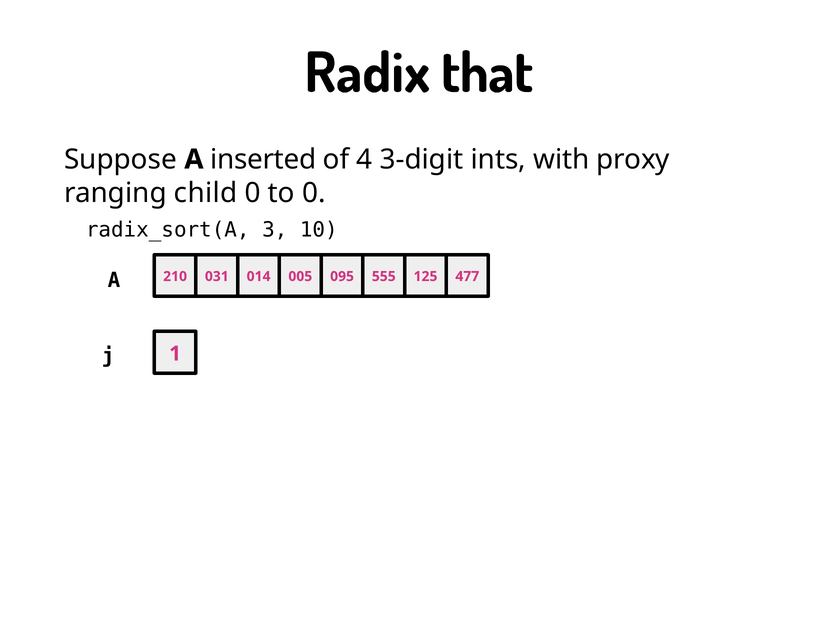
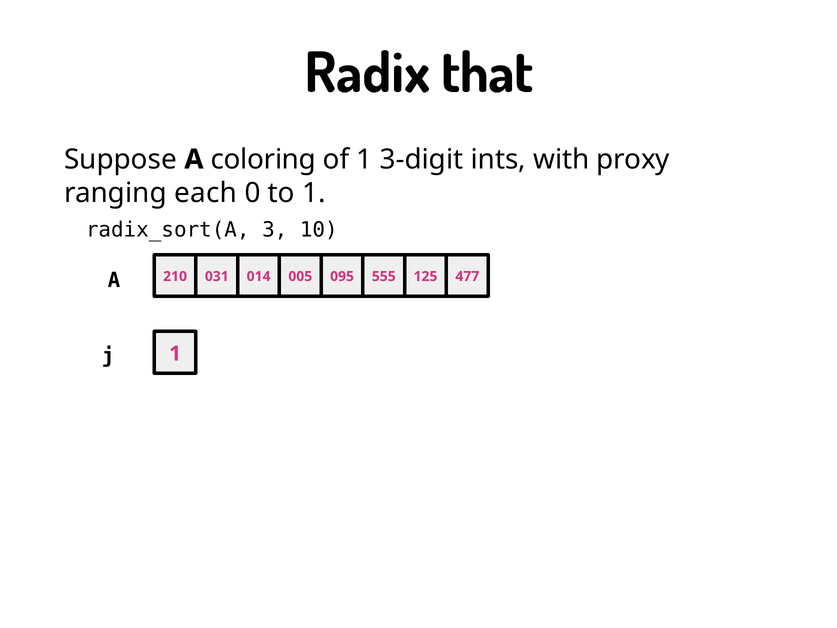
inserted: inserted -> coloring
of 4: 4 -> 1
child: child -> each
to 0: 0 -> 1
